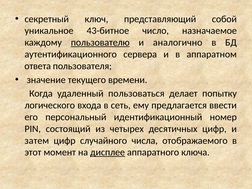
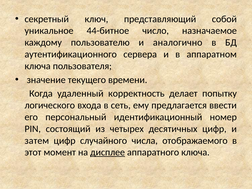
43-битное: 43-битное -> 44-битное
пользователю underline: present -> none
ответа at (38, 66): ответа -> ключа
пользоваться: пользоваться -> корректность
